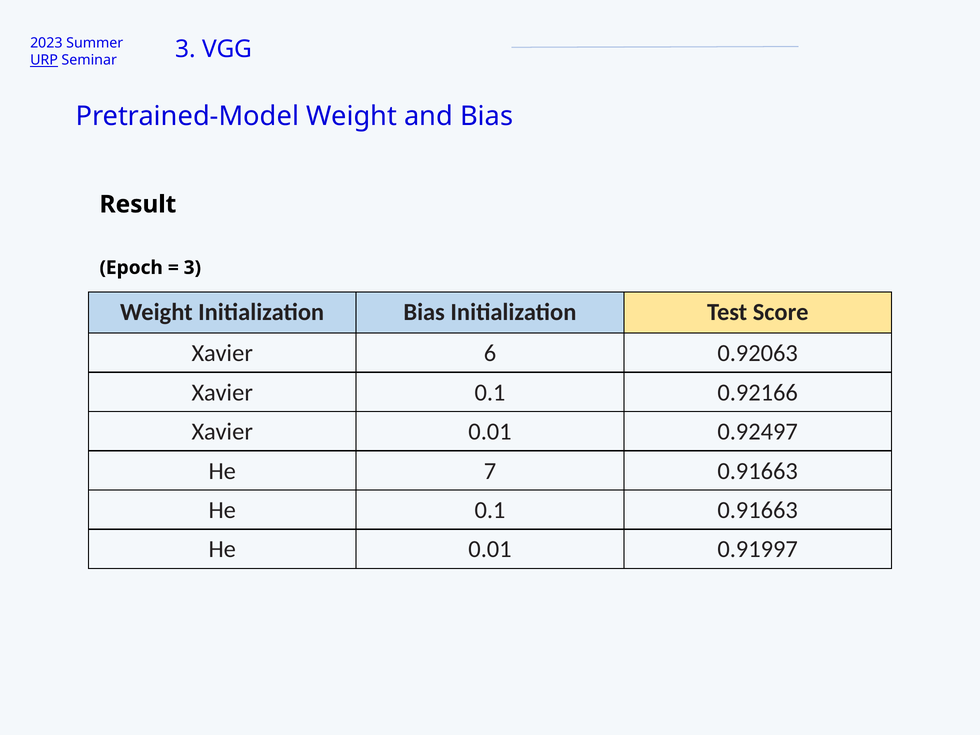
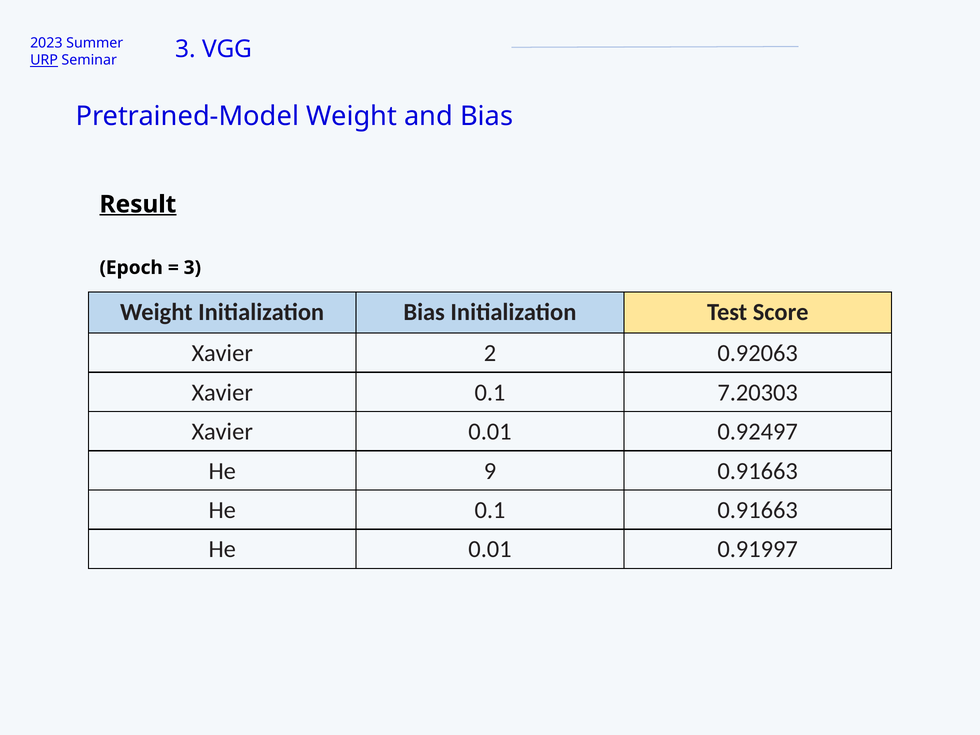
Result underline: none -> present
6: 6 -> 2
0.92166: 0.92166 -> 7.20303
7: 7 -> 9
